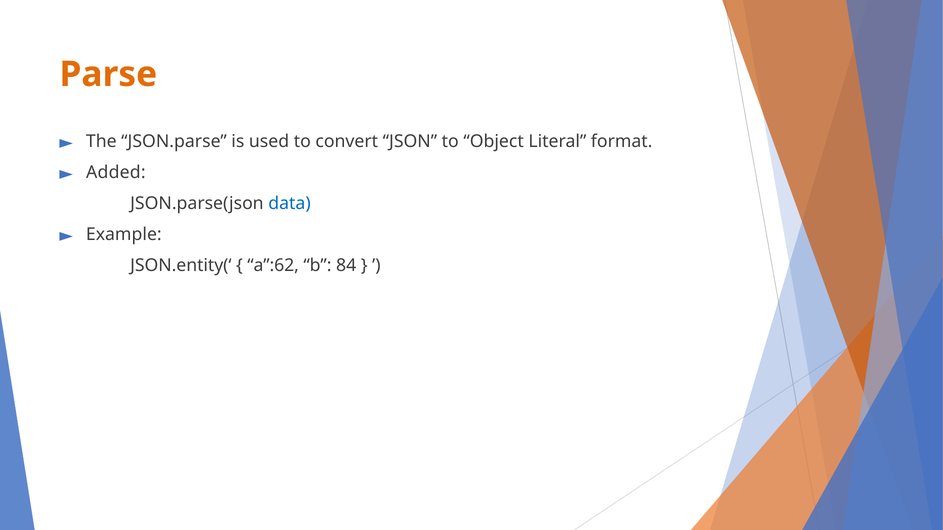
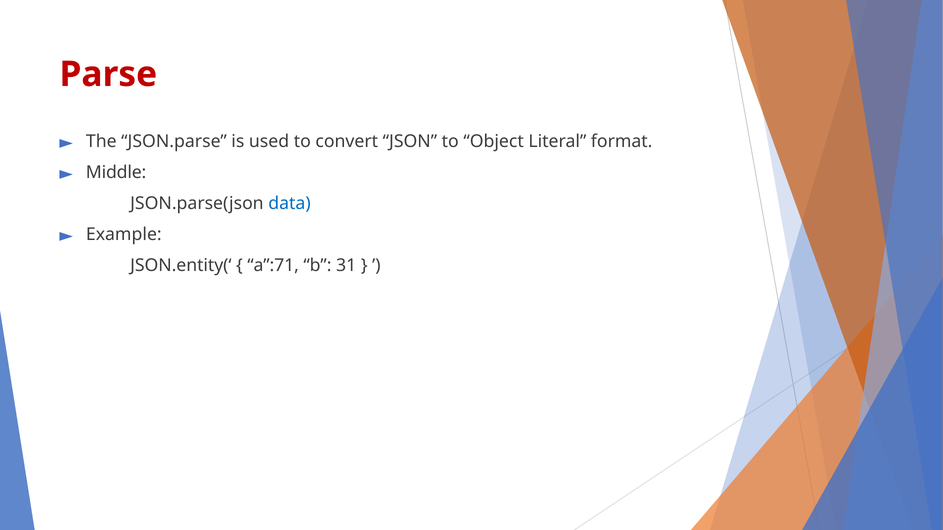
Parse colour: orange -> red
Added: Added -> Middle
a”:62: a”:62 -> a”:71
84: 84 -> 31
